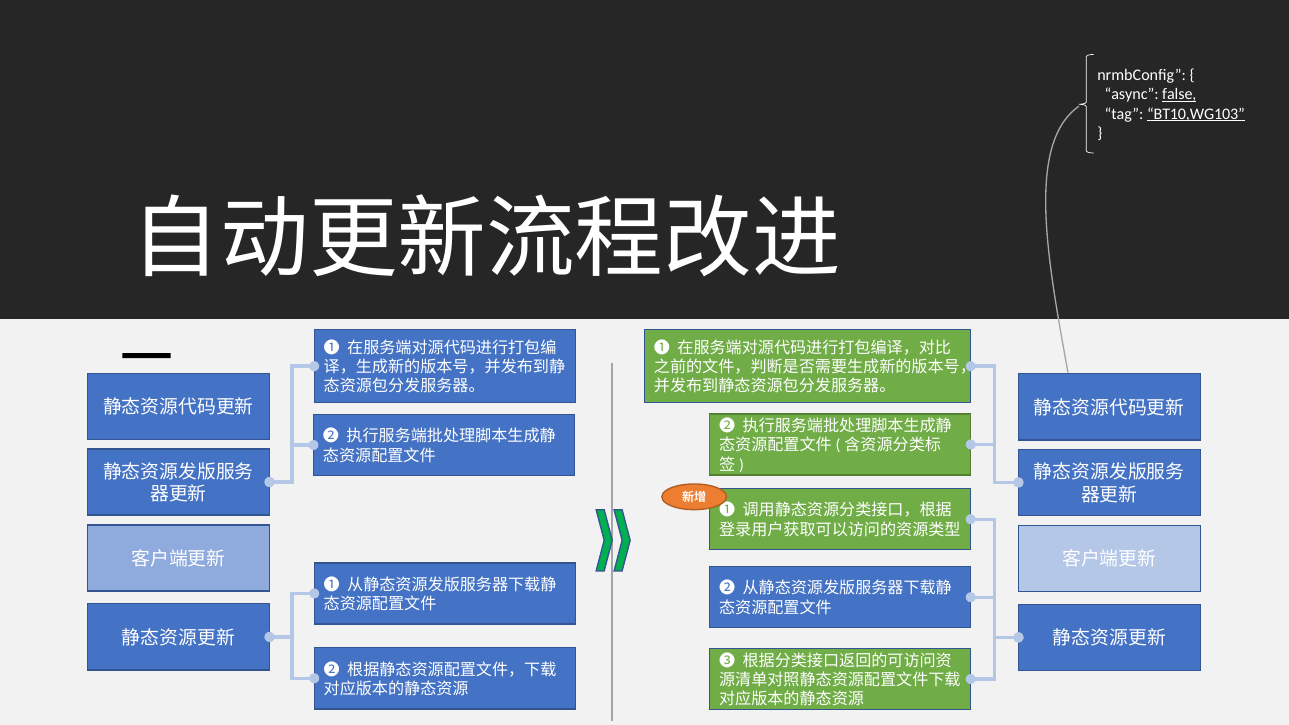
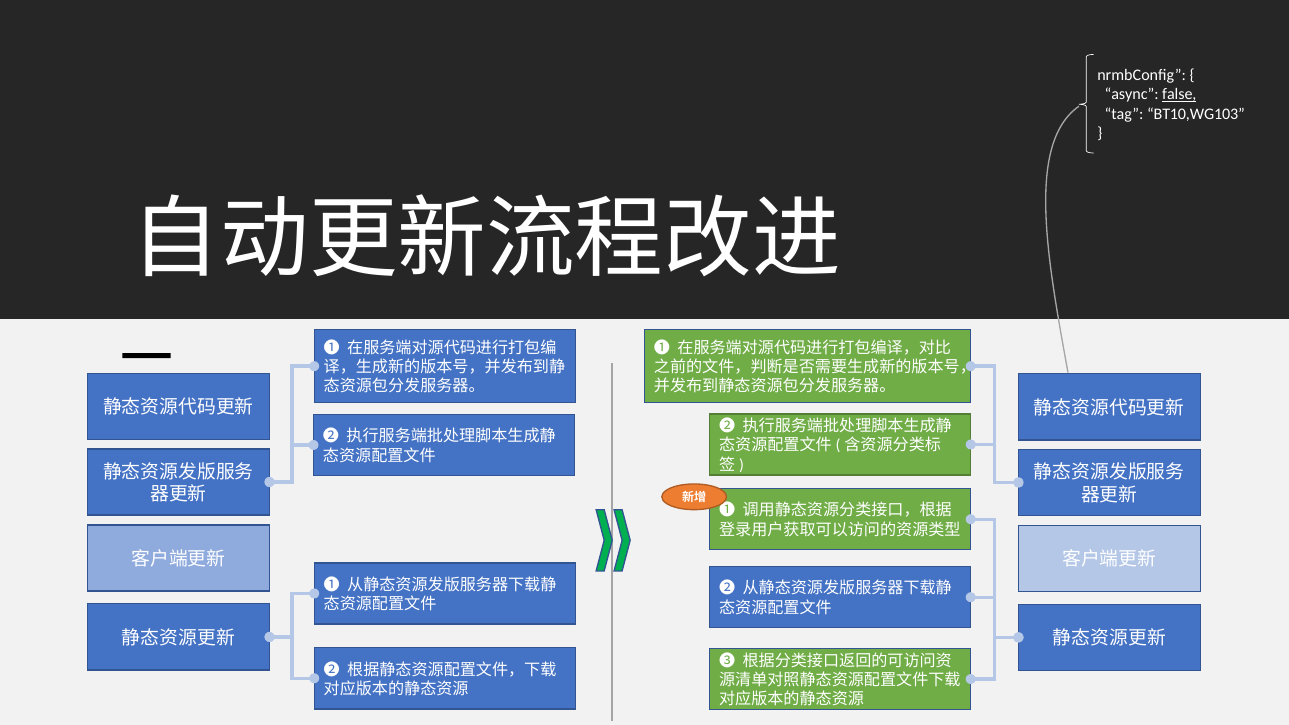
BT10,WG103 underline: present -> none
